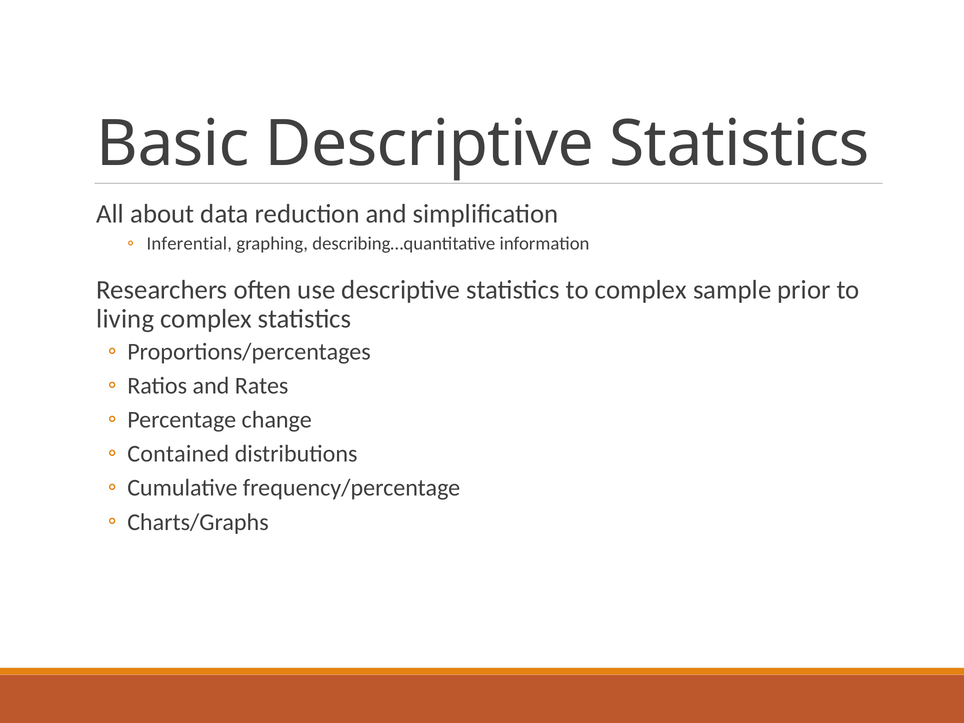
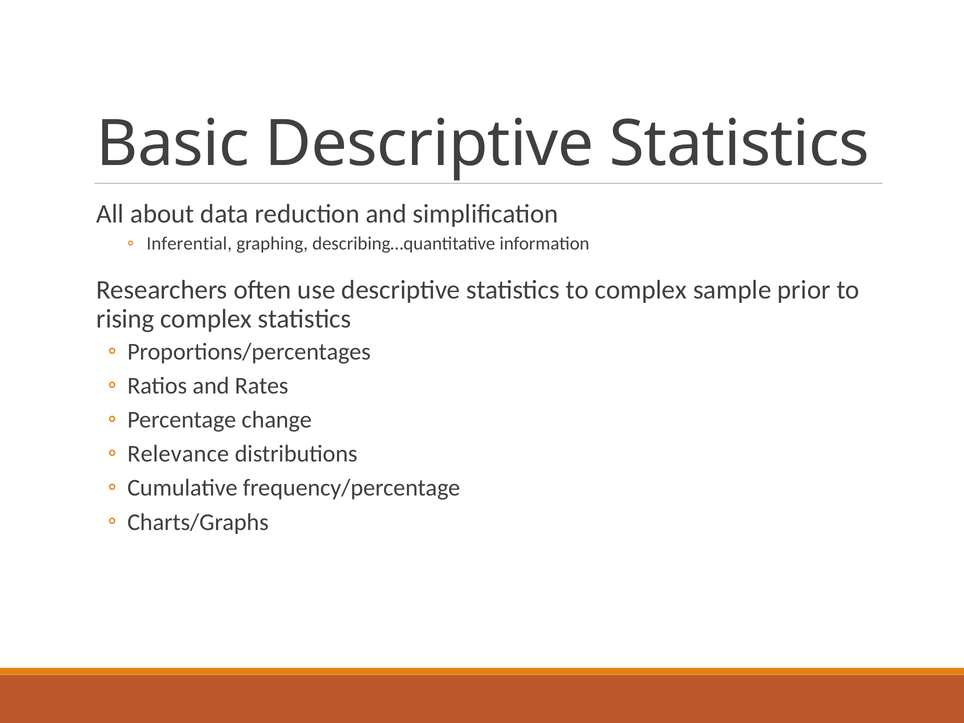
living: living -> rising
Contained: Contained -> Relevance
